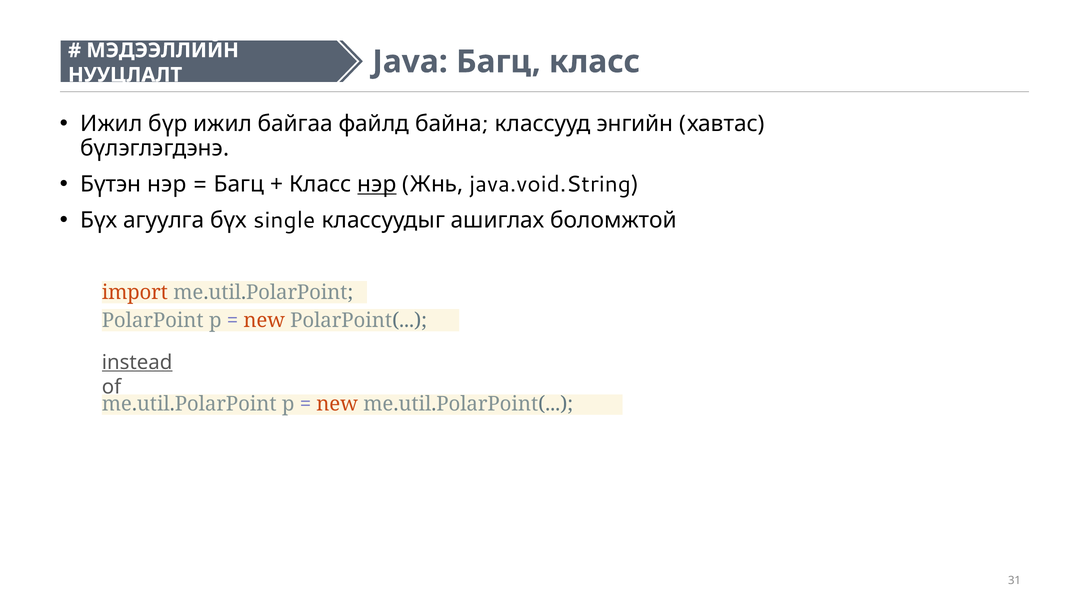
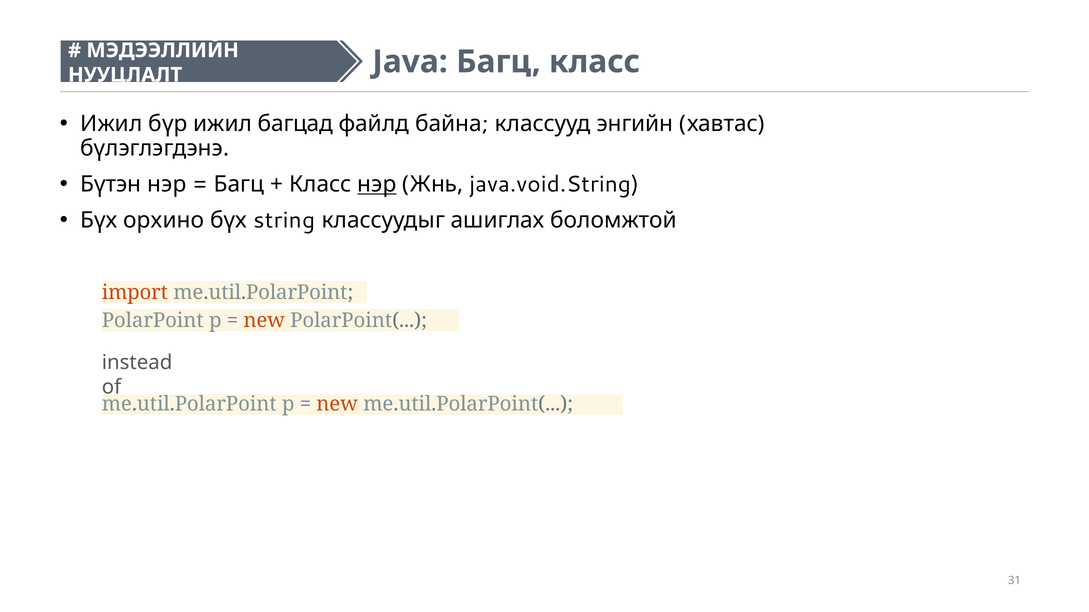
байгаа: байгаа -> багцад
агуулга: агуулга -> орхино
single: single -> string
instead underline: present -> none
